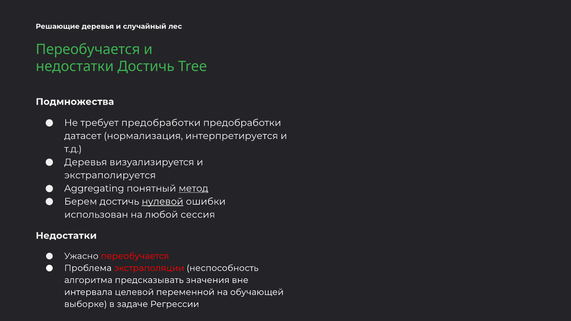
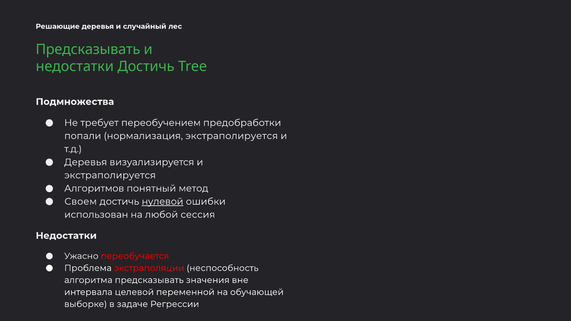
Переобучается at (88, 49): Переобучается -> Предсказывать
требует предобработки: предобработки -> переобучением
датасет: датасет -> попали
нормализация интерпретируется: интерпретируется -> экстраполируется
Aggregating: Aggregating -> Алгоритмов
метод underline: present -> none
Берем: Берем -> Своем
